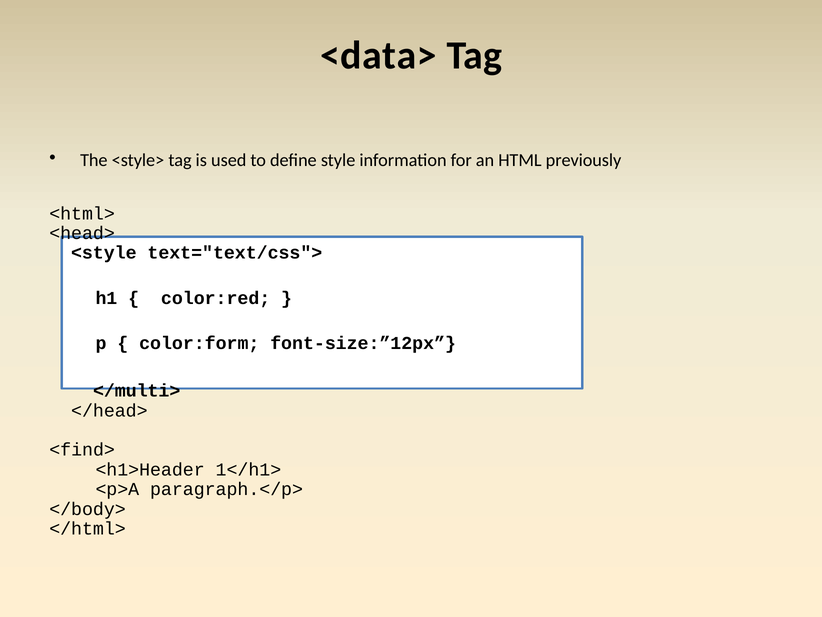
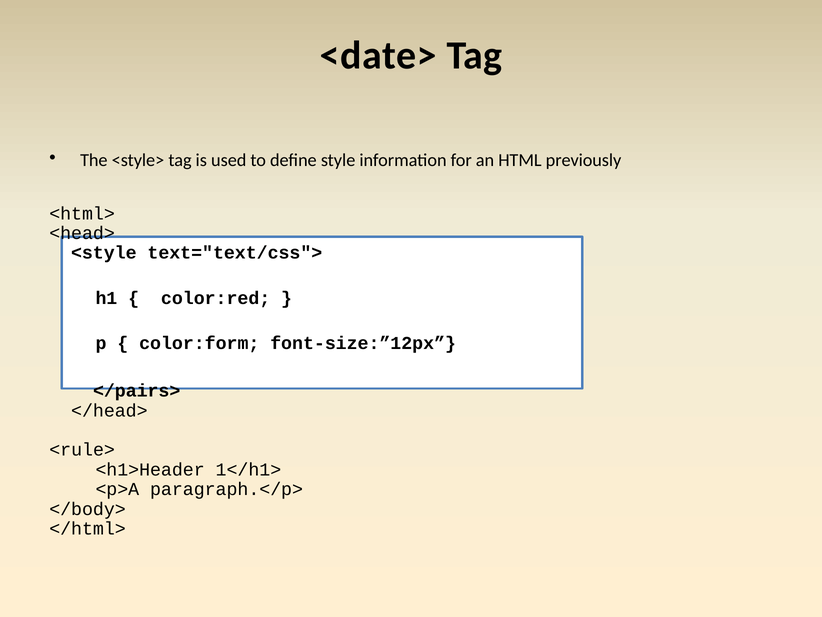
<data>: <data> -> <date>
</multi>: </multi> -> </pairs>
<find>: <find> -> <rule>
